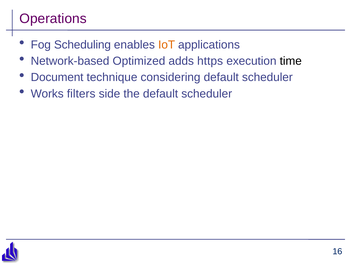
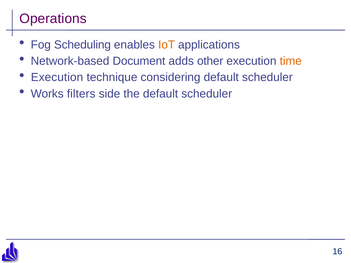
Optimized: Optimized -> Document
https: https -> other
time colour: black -> orange
Document at (57, 77): Document -> Execution
